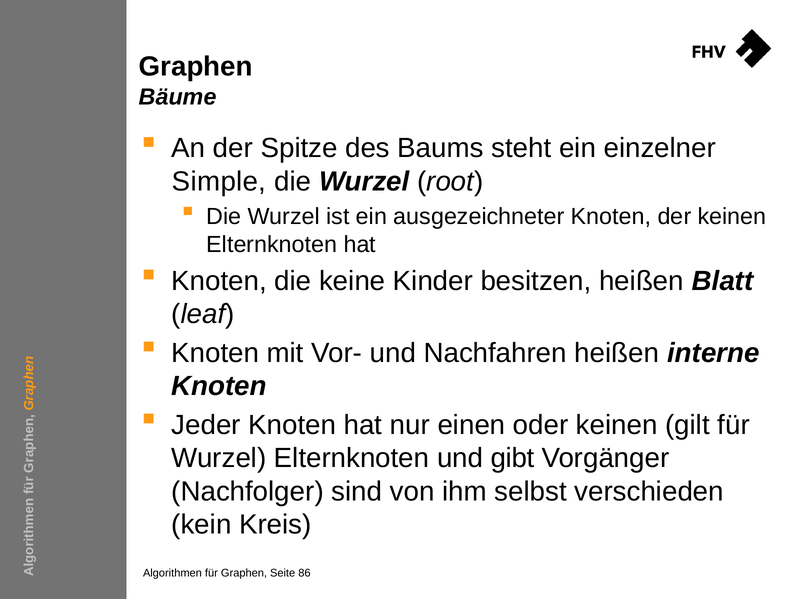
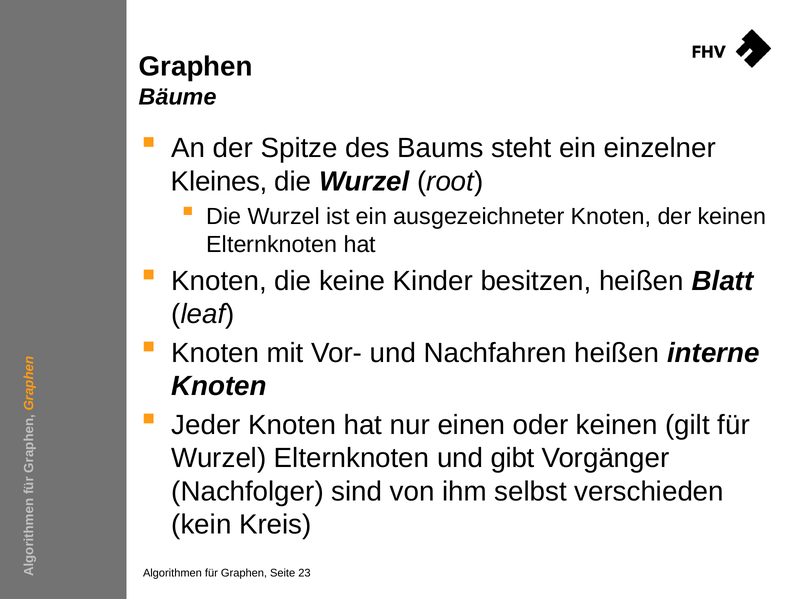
Simple: Simple -> Kleines
86: 86 -> 23
